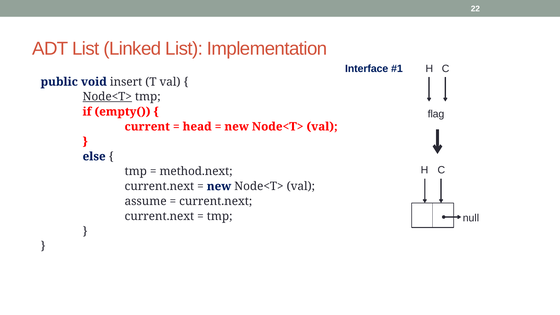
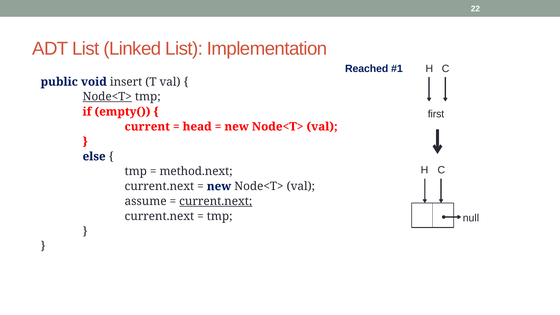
Interface: Interface -> Reached
flag: flag -> first
current.next at (216, 201) underline: none -> present
